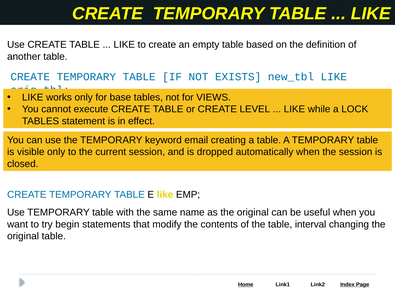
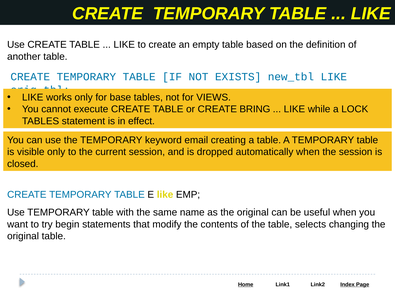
LEVEL: LEVEL -> BRING
interval: interval -> selects
